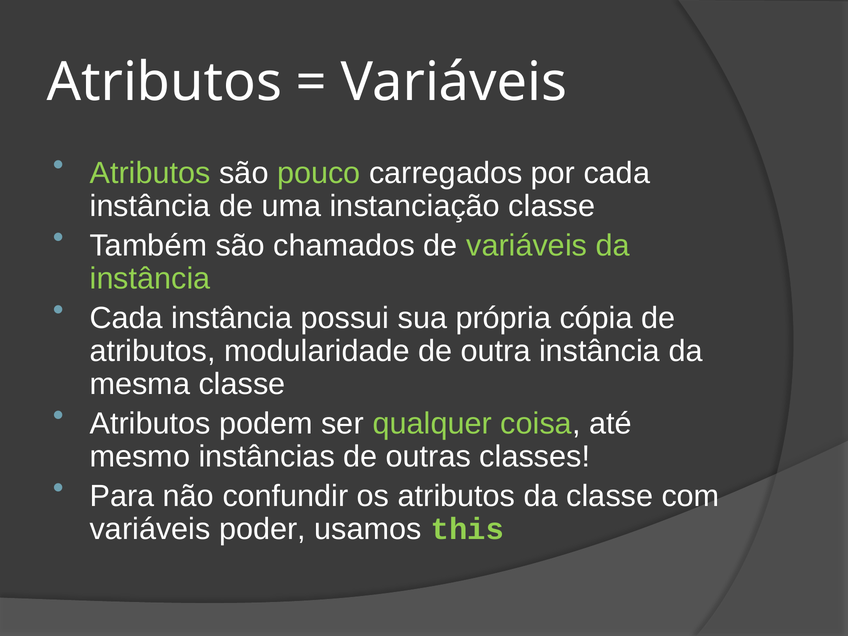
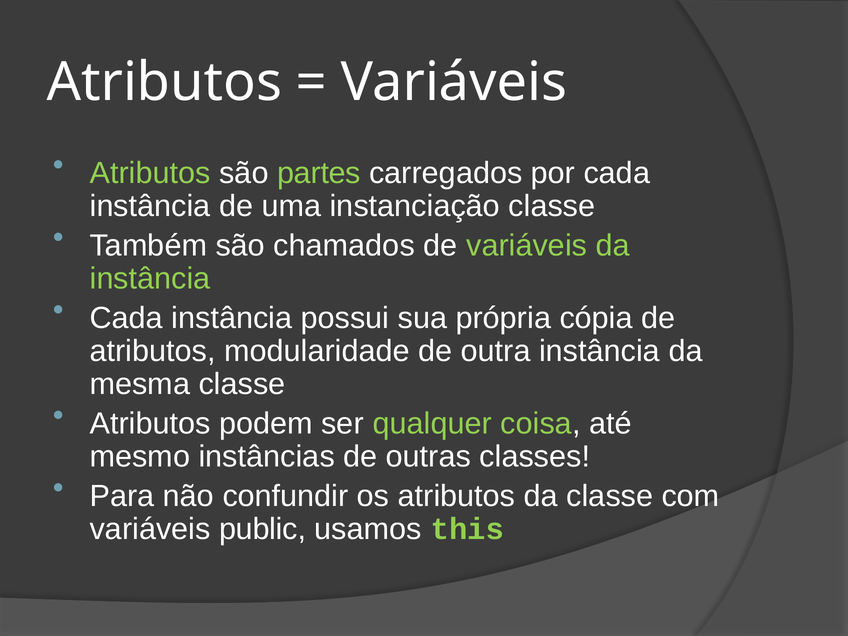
pouco: pouco -> partes
poder: poder -> public
